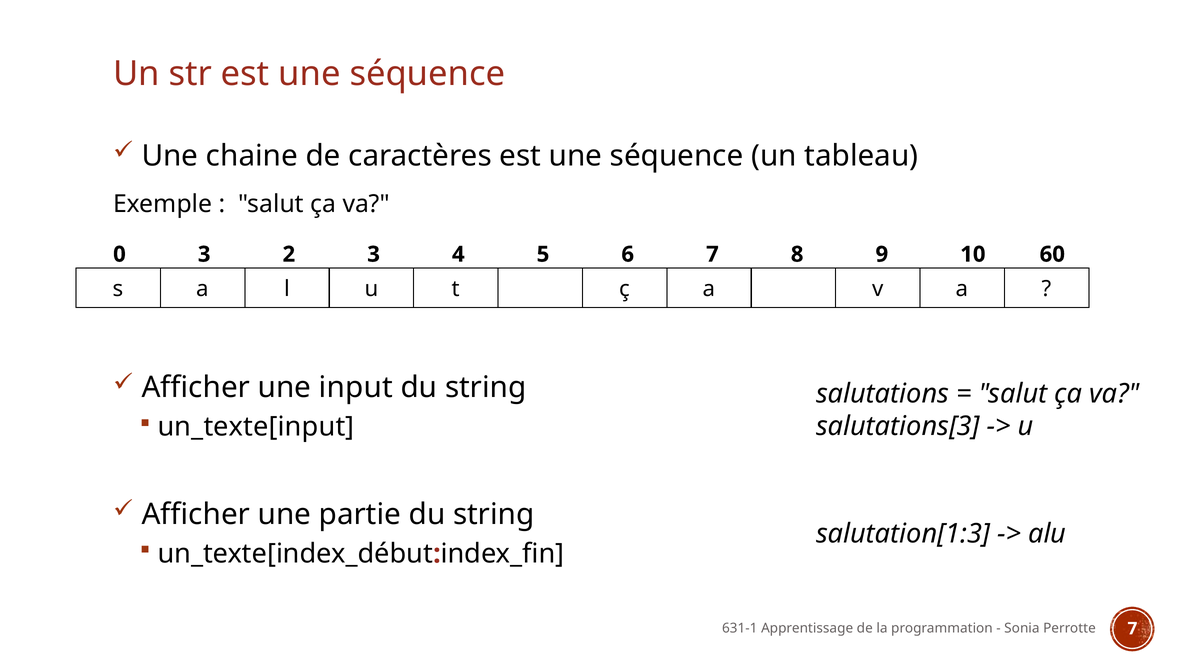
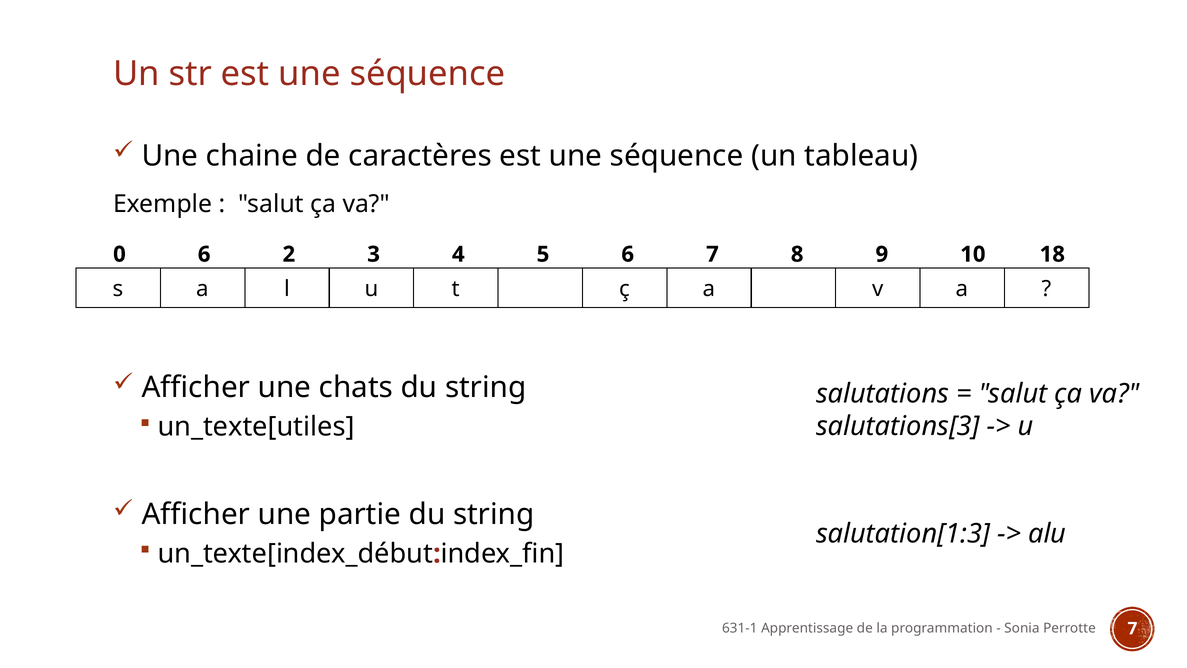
0 3: 3 -> 6
60: 60 -> 18
input: input -> chats
un_texte[input: un_texte[input -> un_texte[utiles
